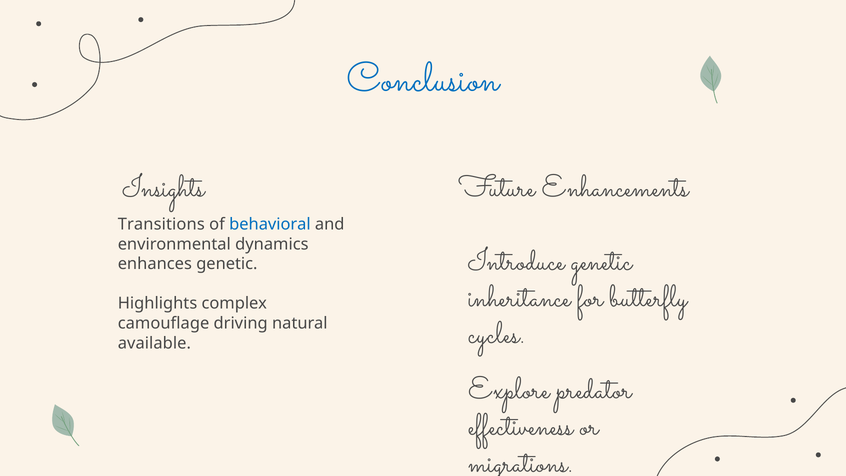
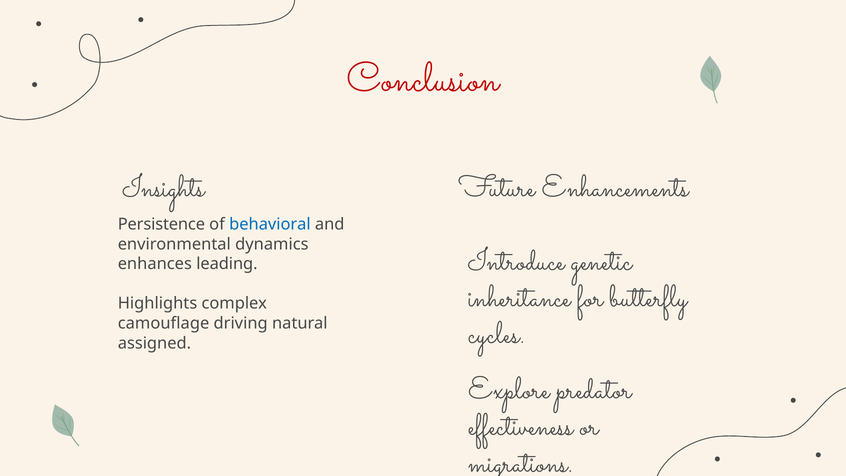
Conclusion colour: blue -> red
Transitions: Transitions -> Persistence
enhances genetic: genetic -> leading
available: available -> assigned
